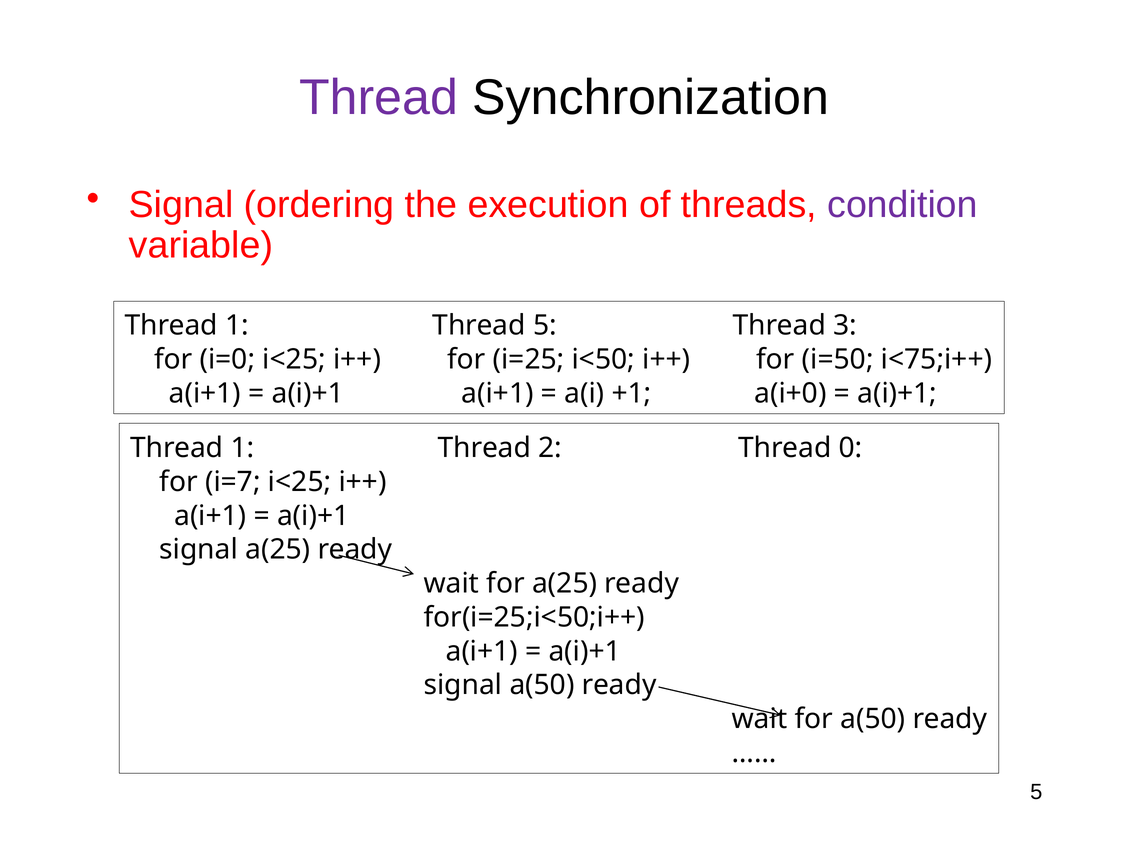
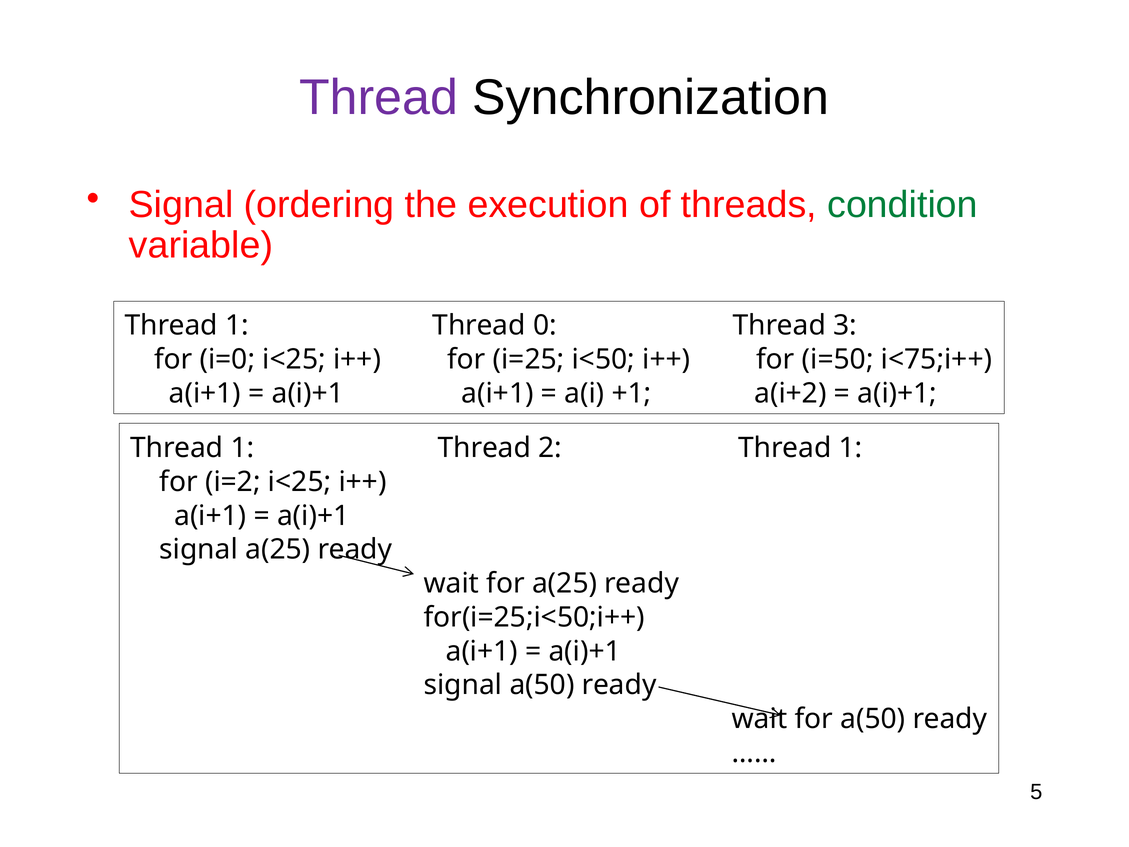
condition colour: purple -> green
Thread 5: 5 -> 0
a(i+0: a(i+0 -> a(i+2
2 Thread 0: 0 -> 1
i=7: i=7 -> i=2
